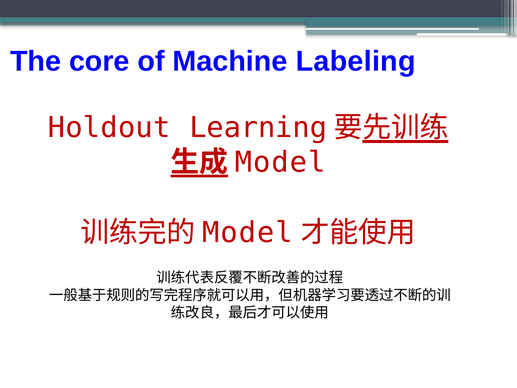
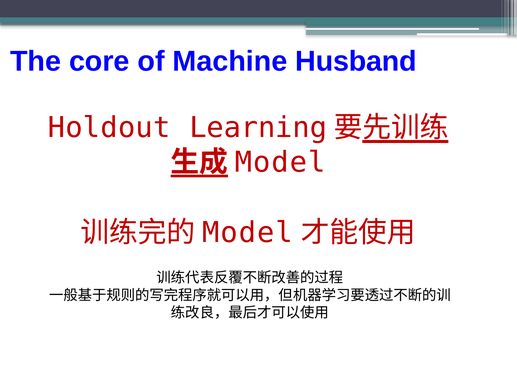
Labeling: Labeling -> Husband
